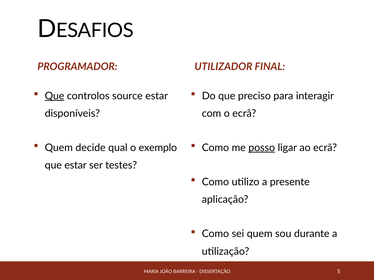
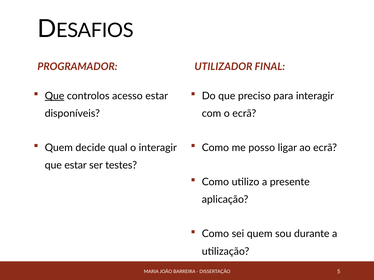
source: source -> acesso
o exemplo: exemplo -> interagir
posso underline: present -> none
